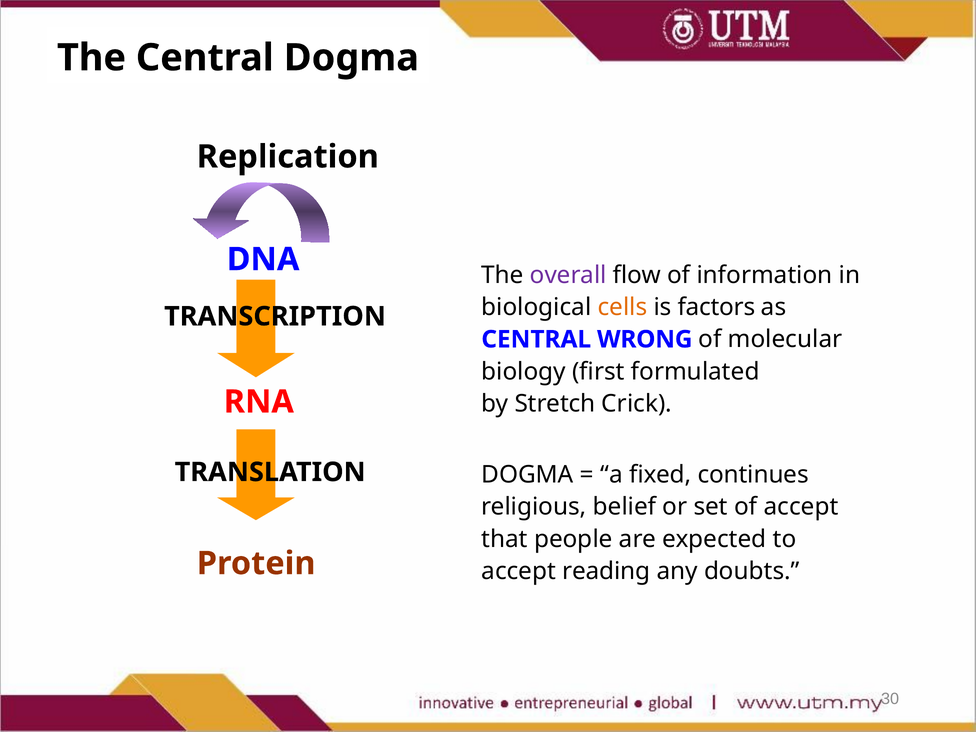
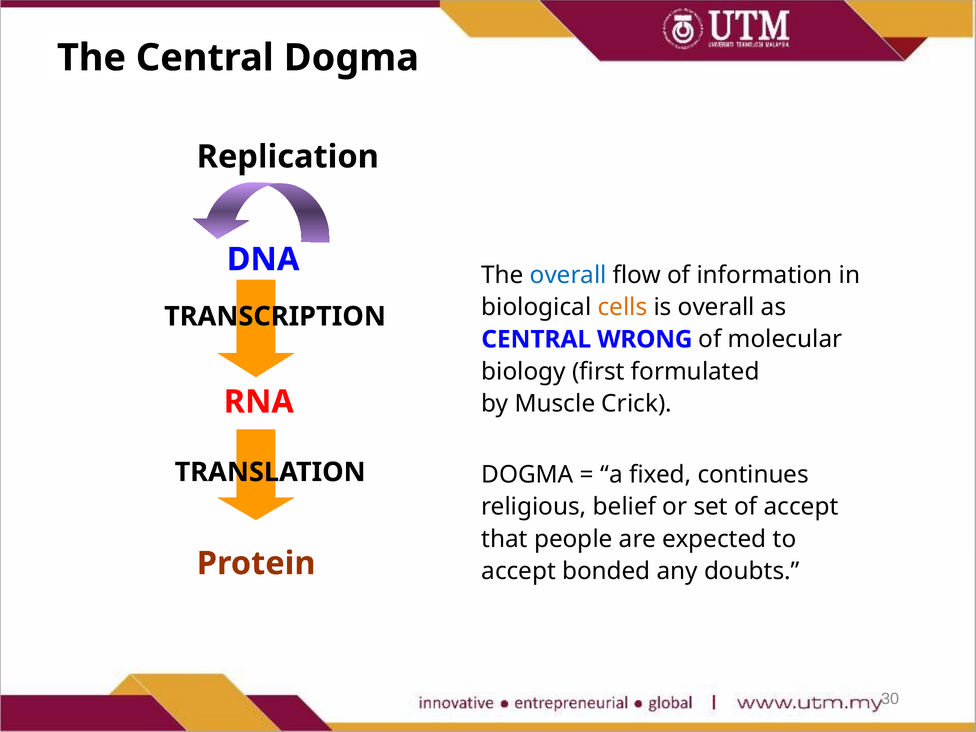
overall at (568, 275) colour: purple -> blue
is factors: factors -> overall
Stretch: Stretch -> Muscle
reading: reading -> bonded
